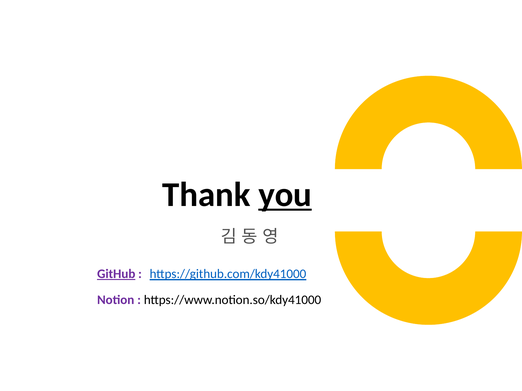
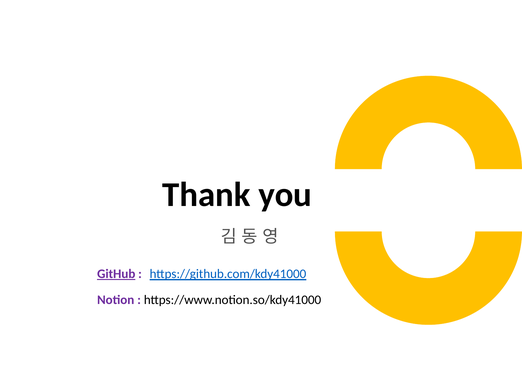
you underline: present -> none
